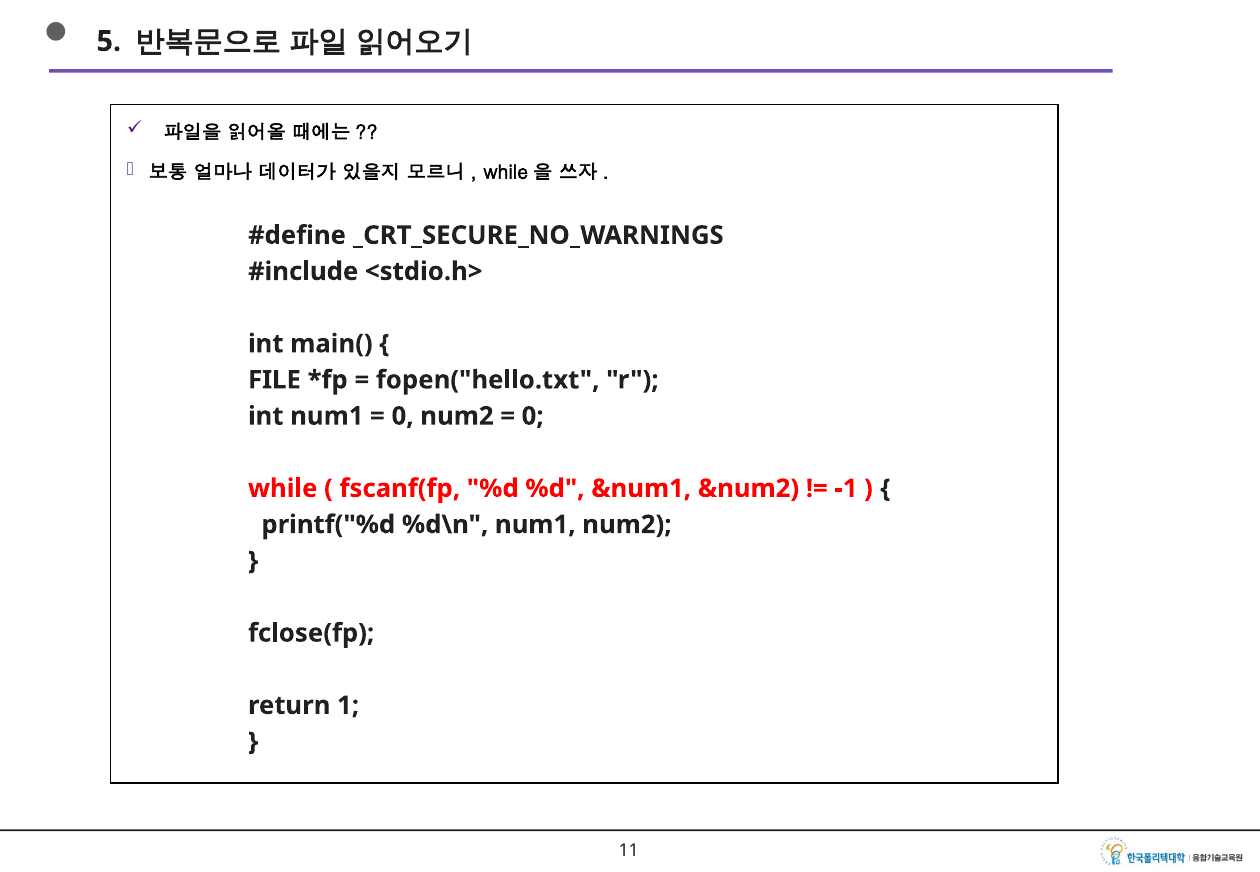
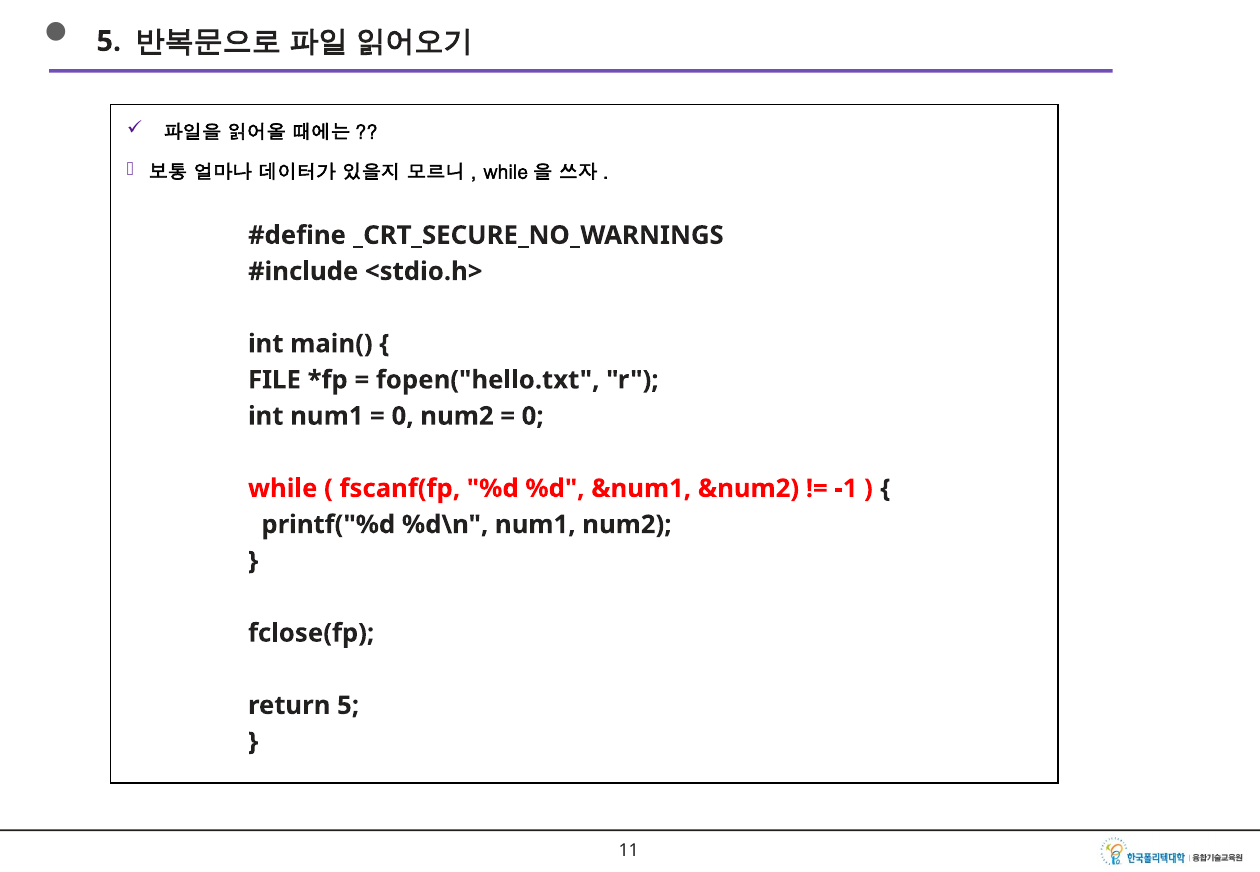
return 1: 1 -> 5
